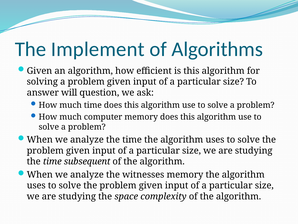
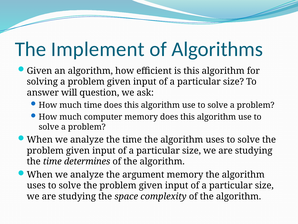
subsequent: subsequent -> determines
witnesses: witnesses -> argument
